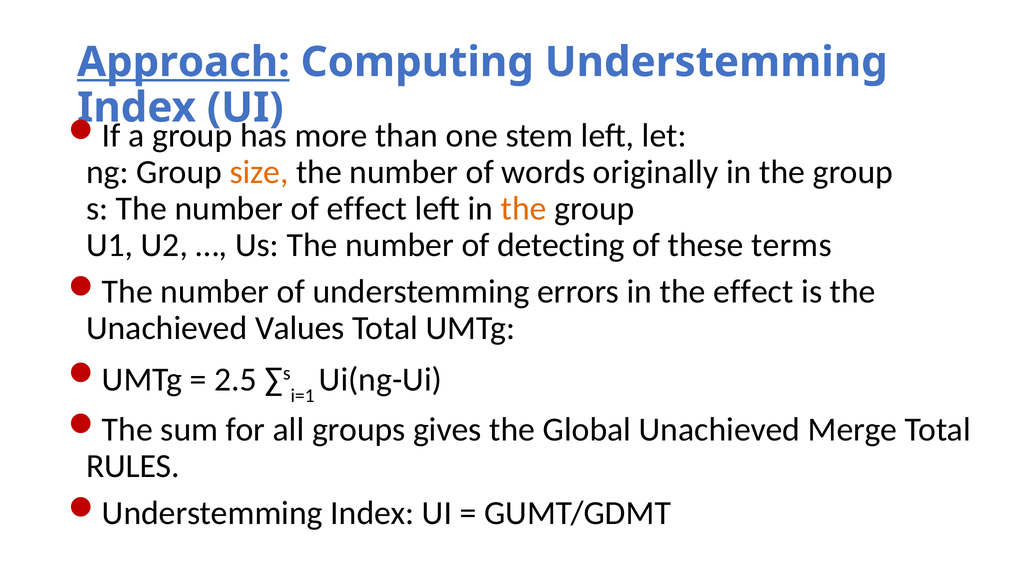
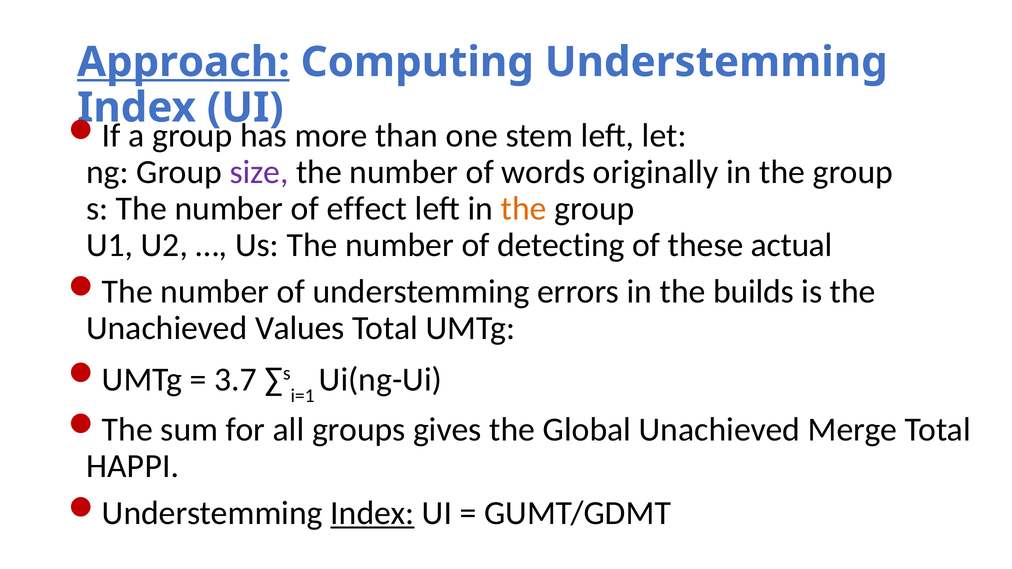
size colour: orange -> purple
terms: terms -> actual
the effect: effect -> builds
2.5: 2.5 -> 3.7
RULES: RULES -> HAPPI
Index at (372, 513) underline: none -> present
